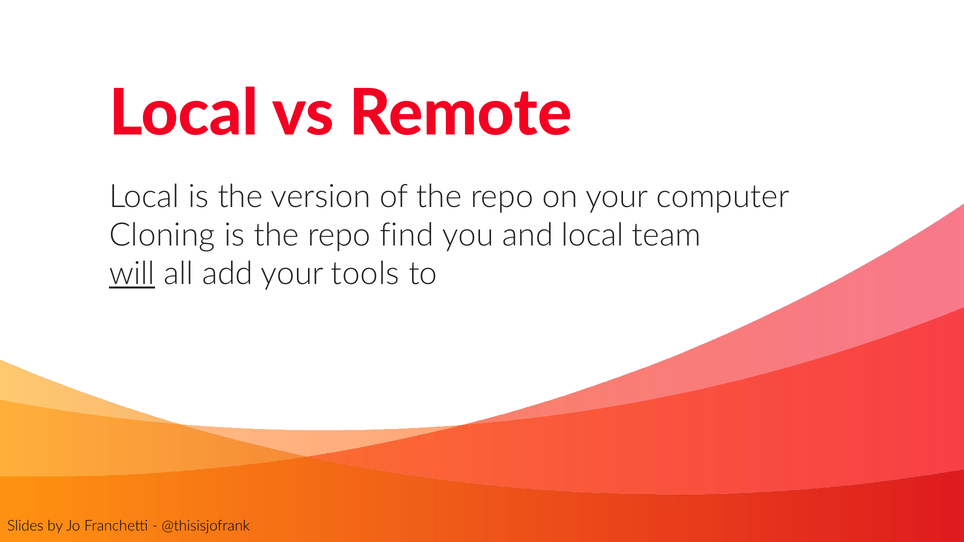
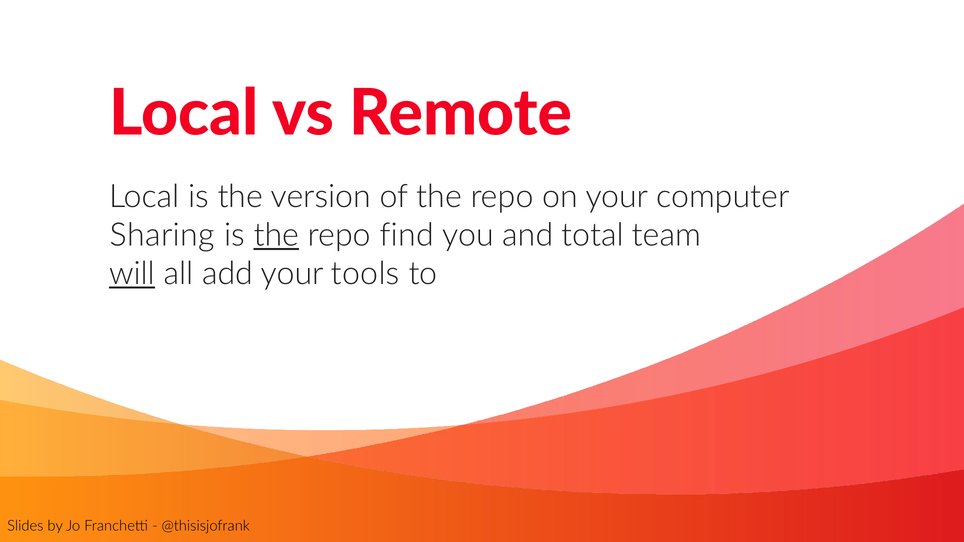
Cloning: Cloning -> Sharing
the at (276, 235) underline: none -> present
and local: local -> total
